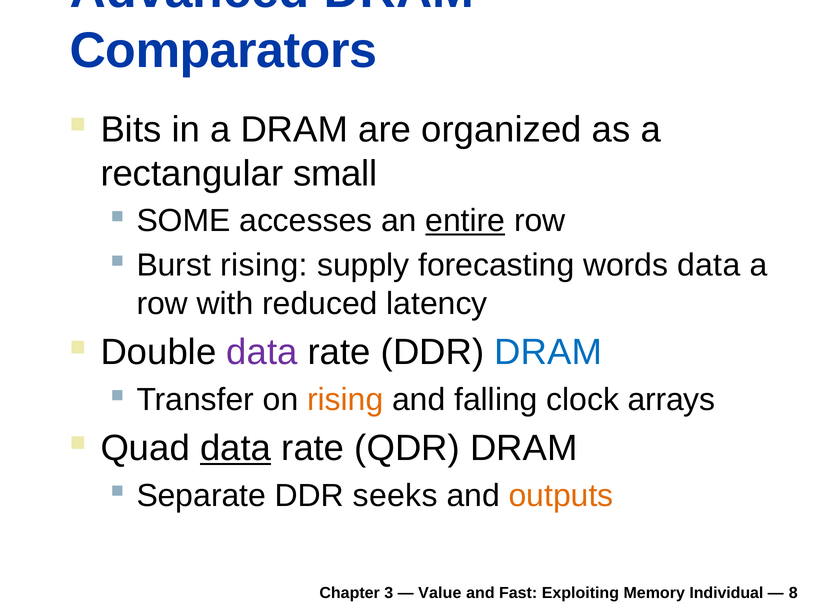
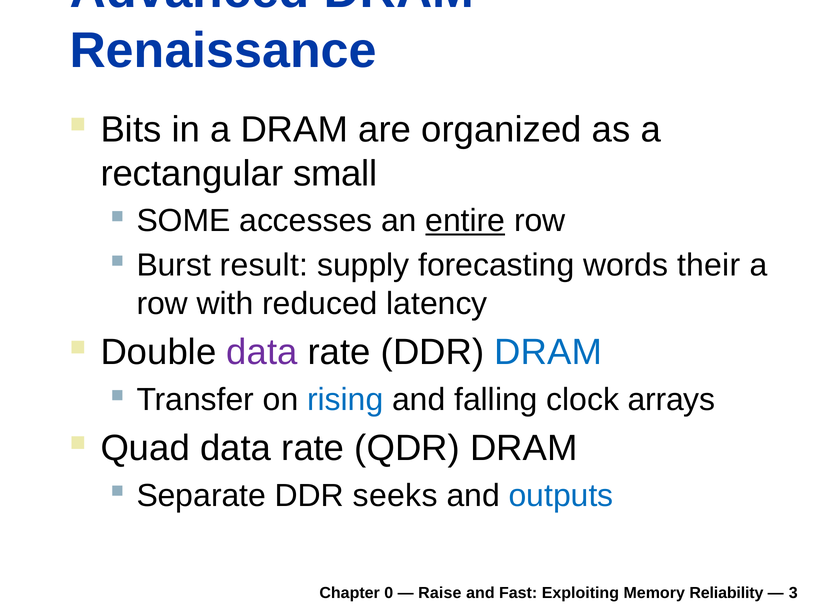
Comparators: Comparators -> Renaissance
Burst rising: rising -> result
words data: data -> their
rising at (345, 400) colour: orange -> blue
data at (236, 449) underline: present -> none
outputs colour: orange -> blue
3: 3 -> 0
Value: Value -> Raise
Individual: Individual -> Reliability
8: 8 -> 3
